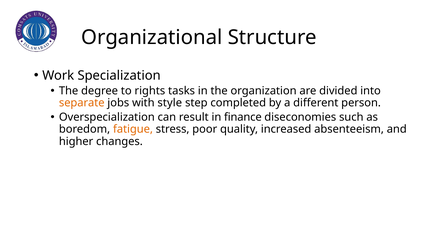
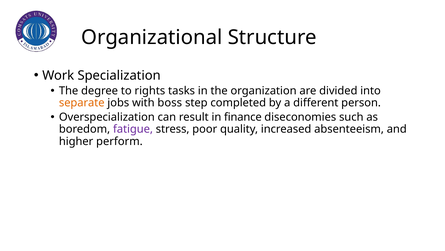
style: style -> boss
fatigue colour: orange -> purple
changes: changes -> perform
